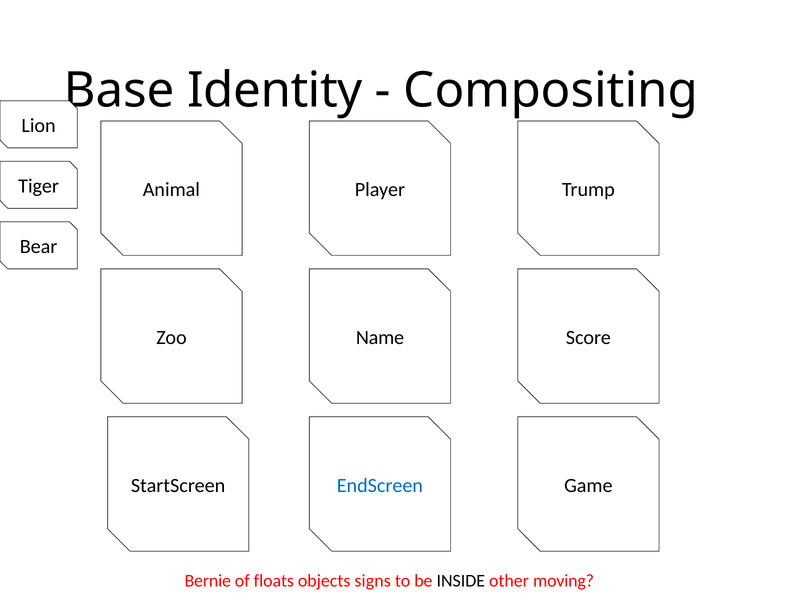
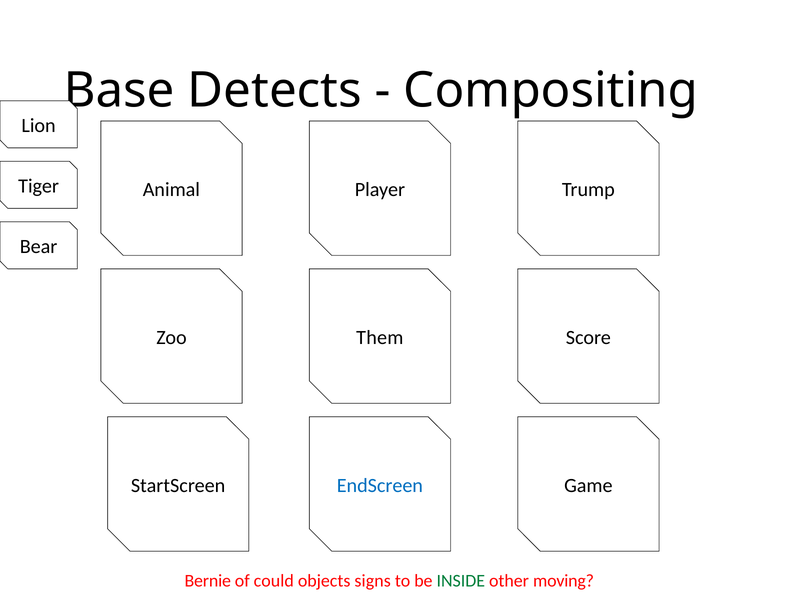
Identity: Identity -> Detects
Name: Name -> Them
floats: floats -> could
INSIDE colour: black -> green
